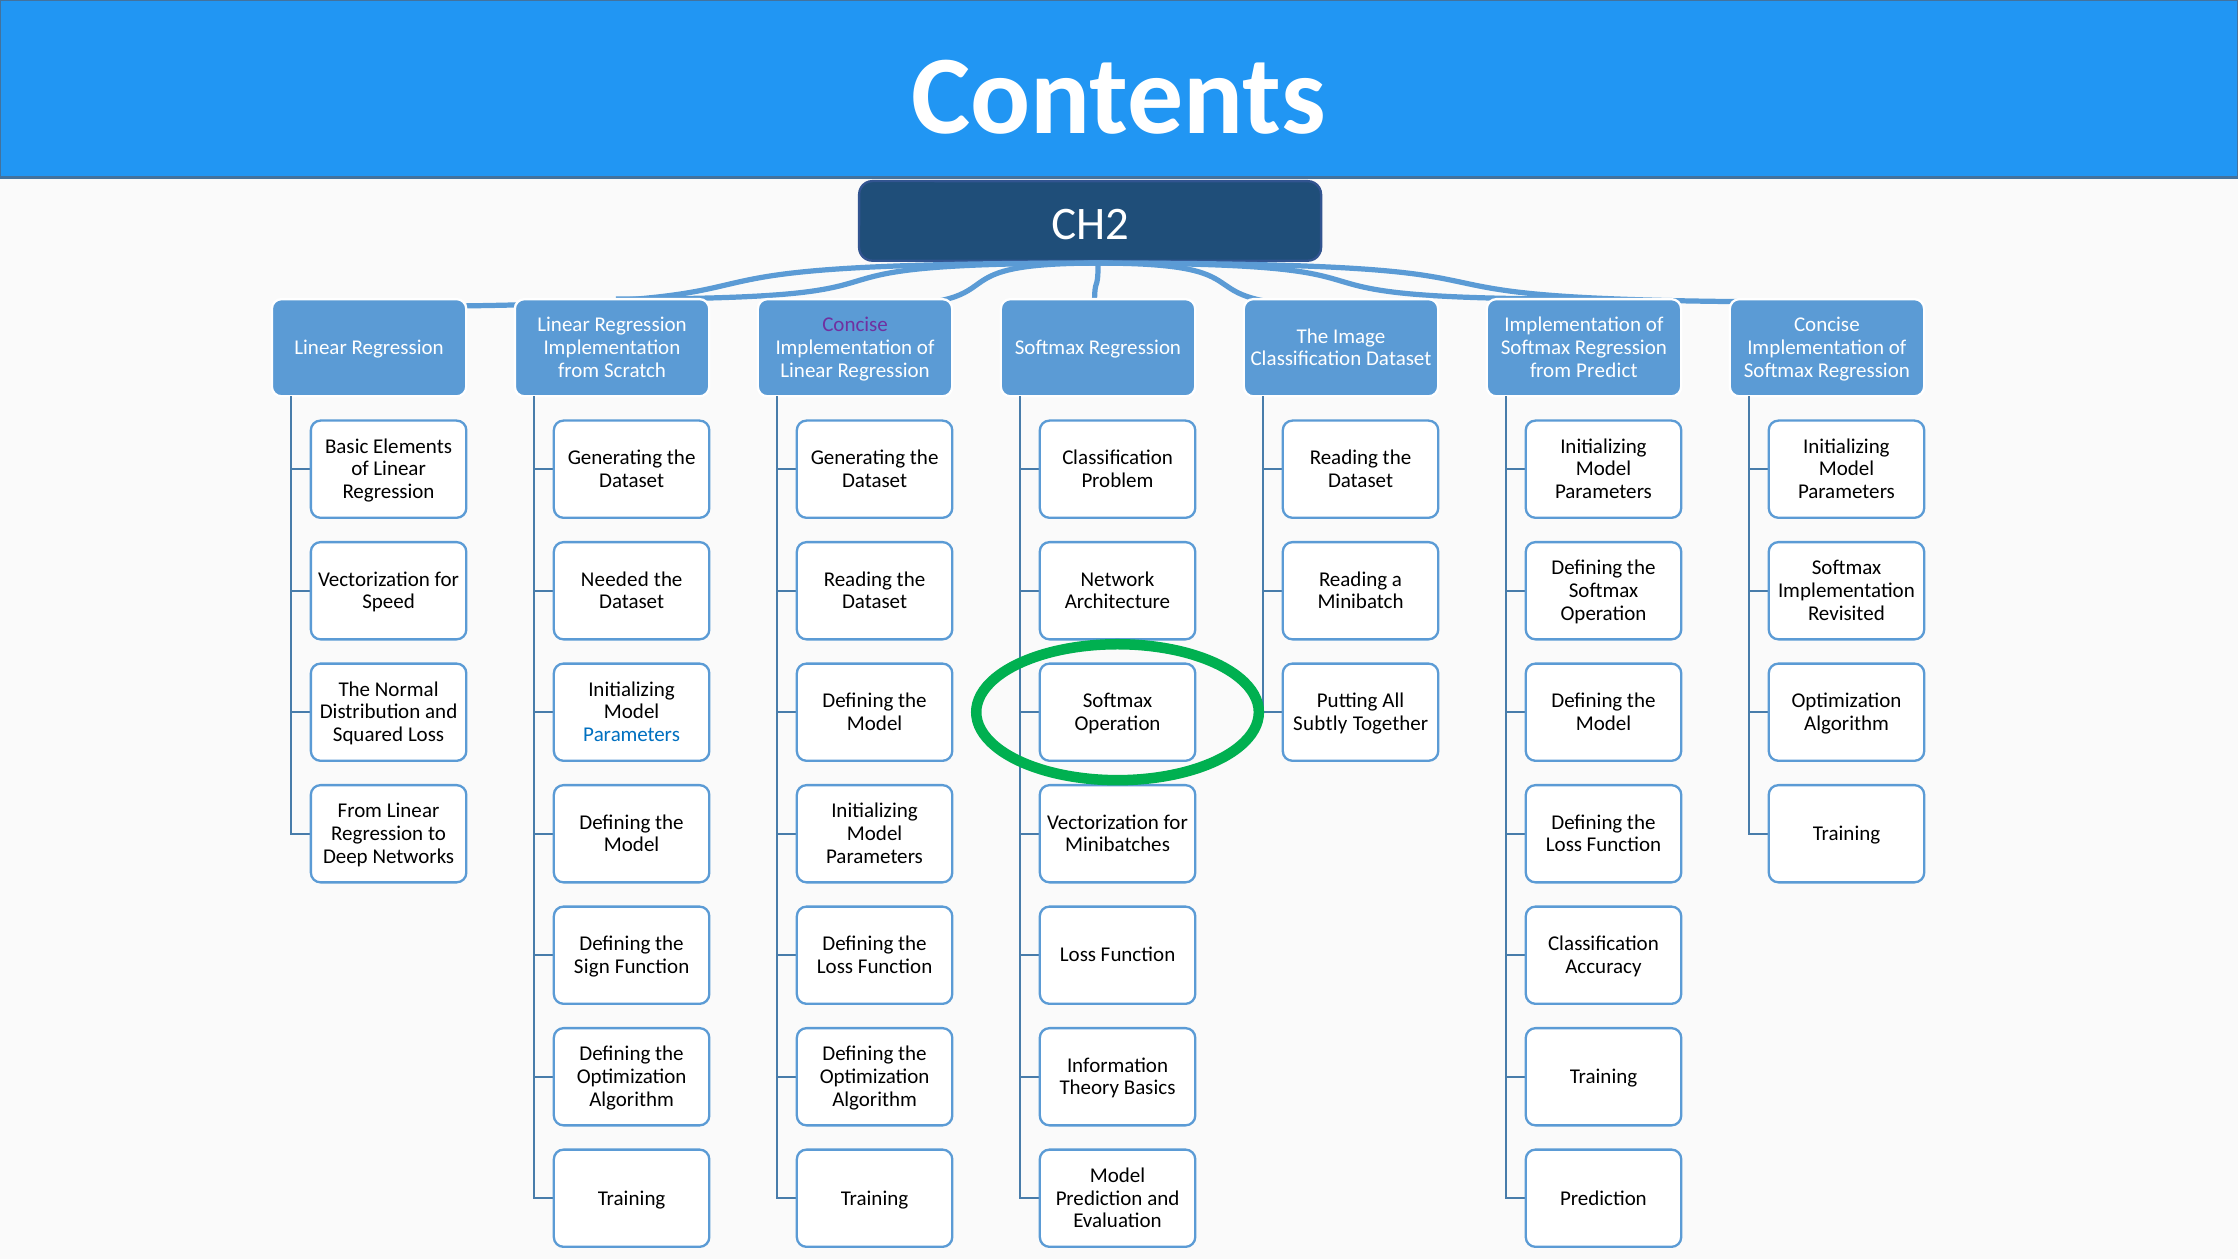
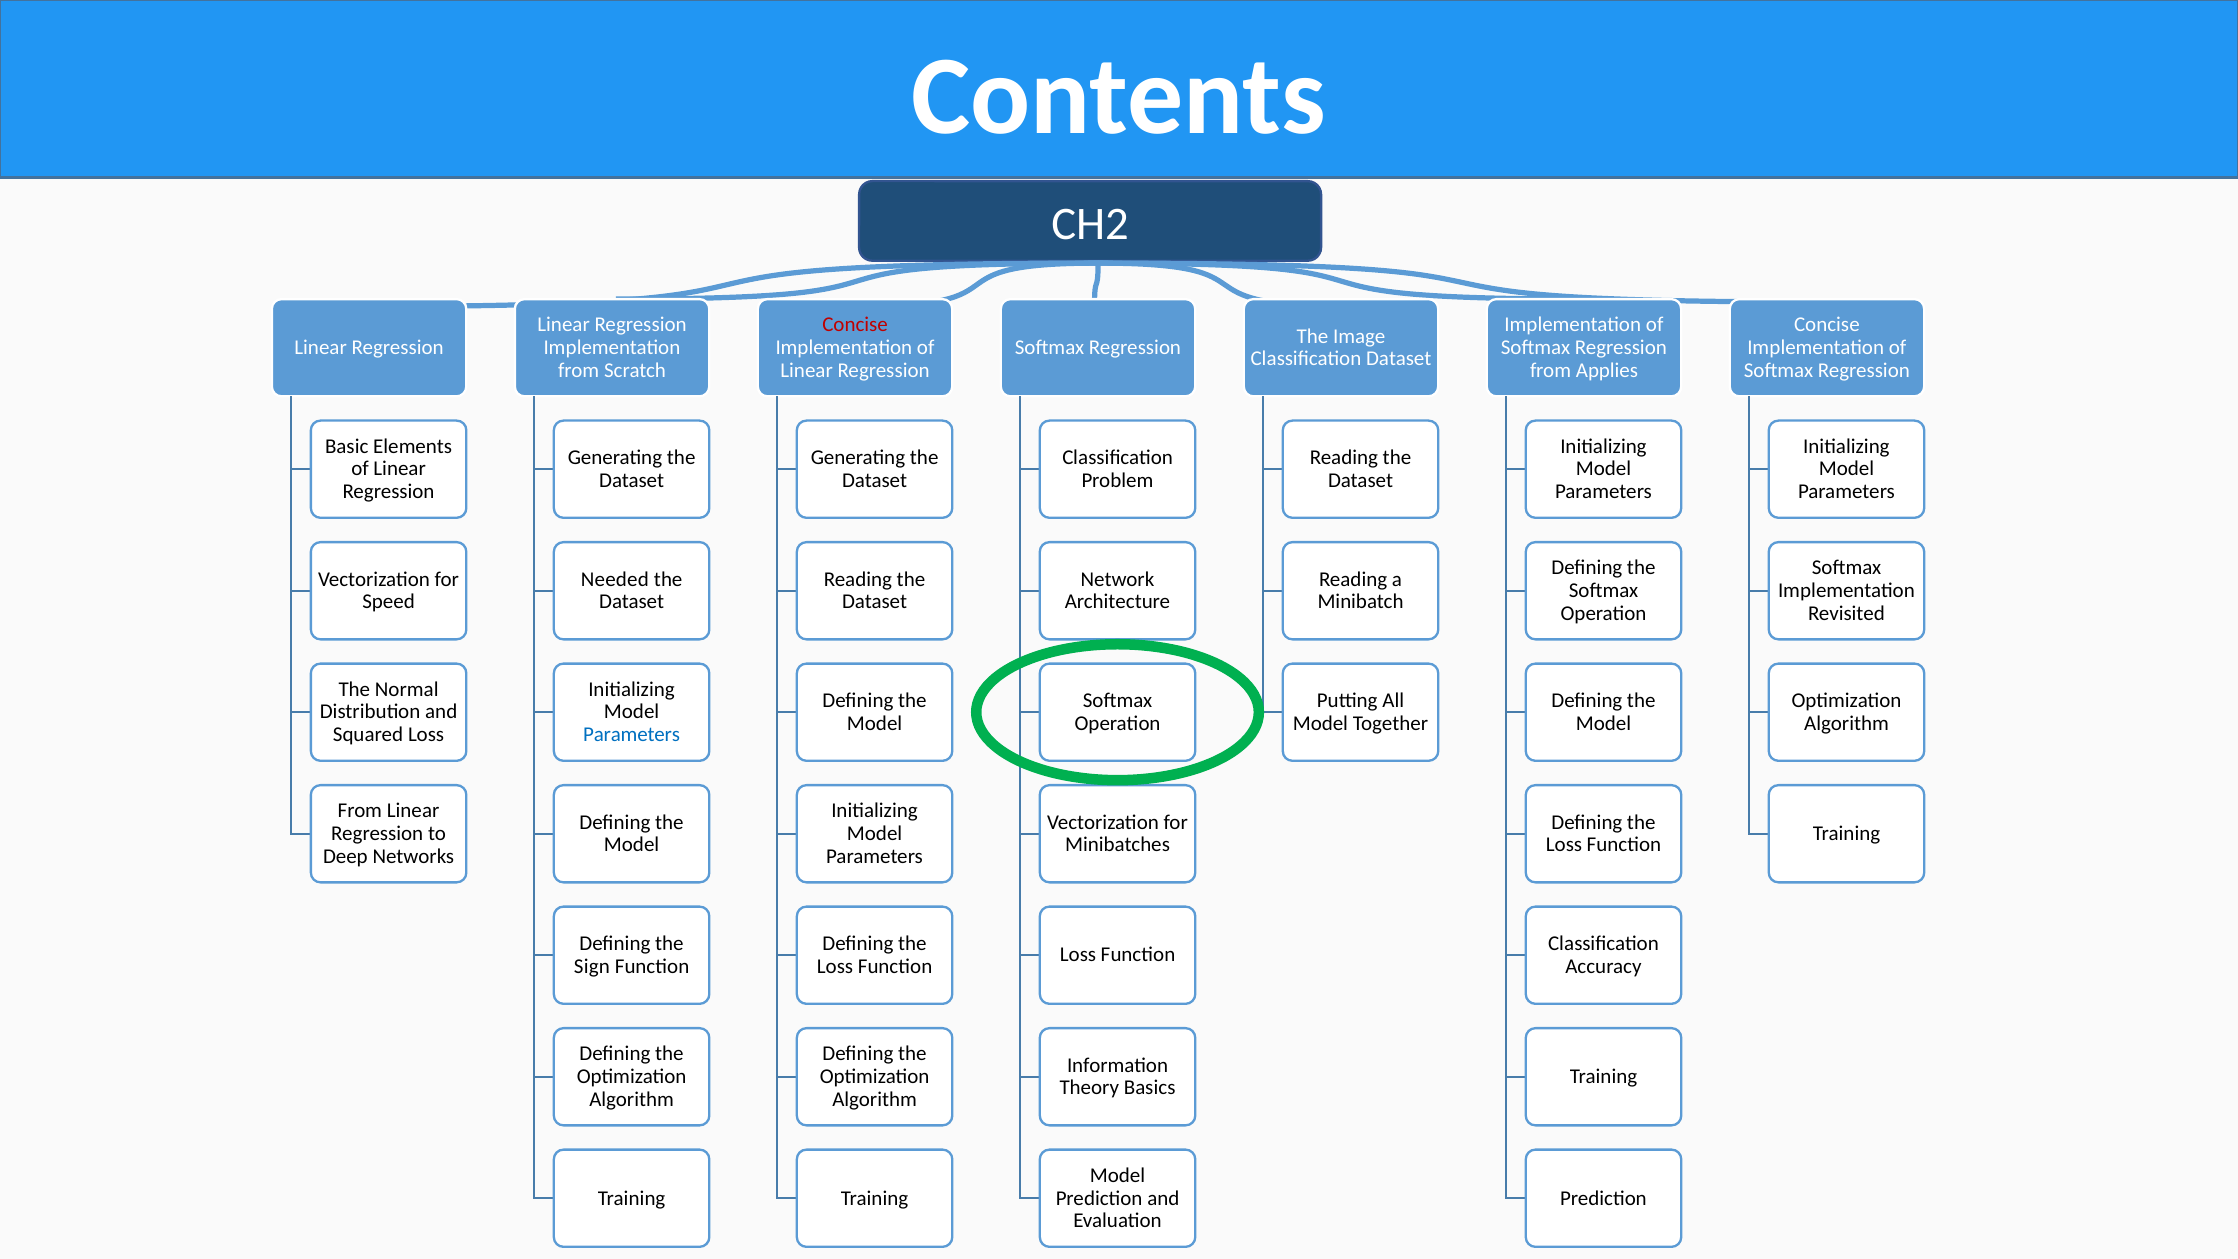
Concise at (855, 325) colour: purple -> red
Predict: Predict -> Applies
Subtly at (1320, 723): Subtly -> Model
